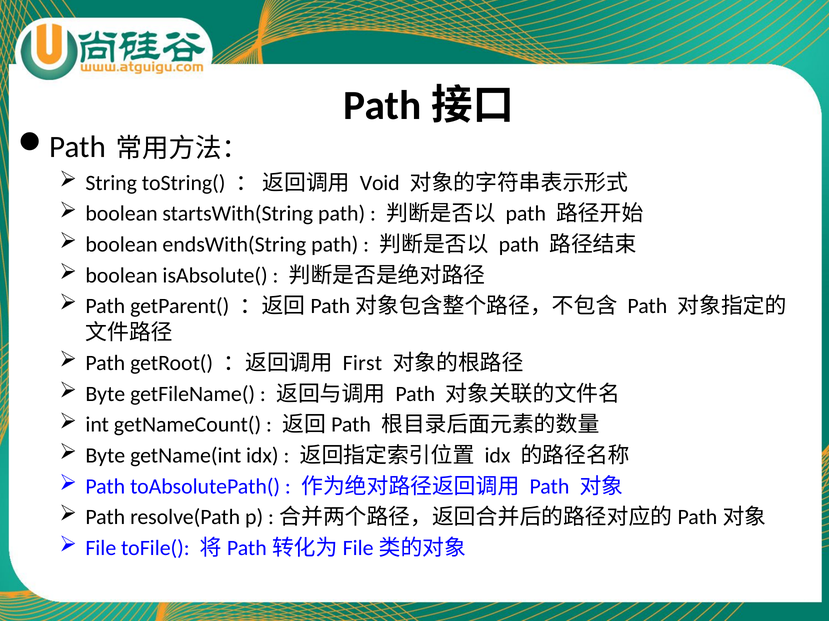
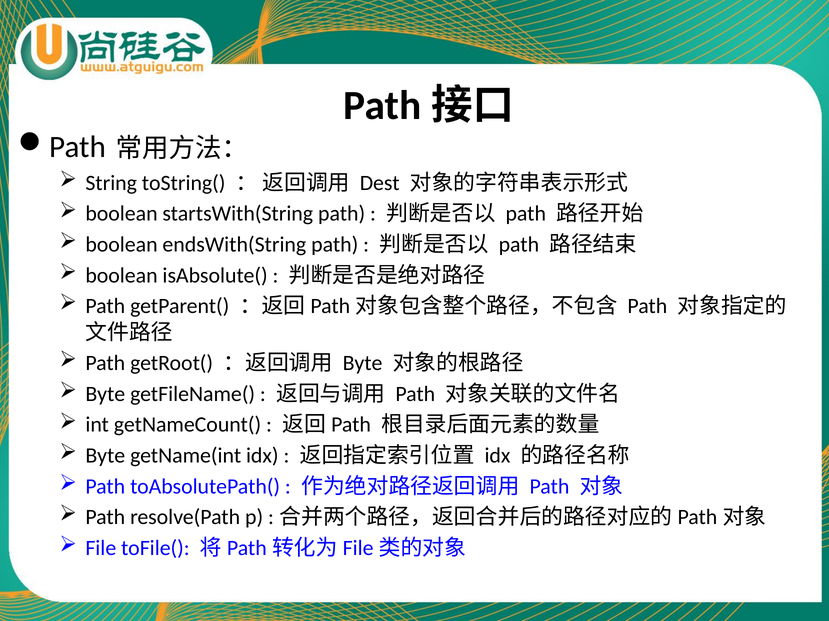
Void: Void -> Dest
First at (362, 364): First -> Byte
